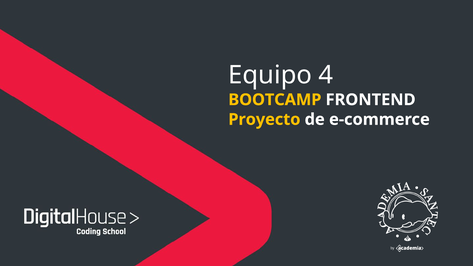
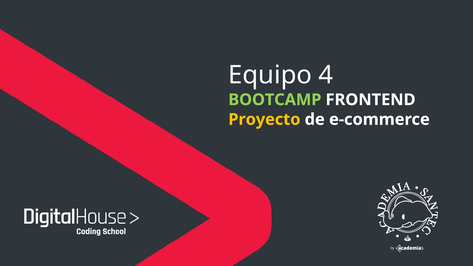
BOOTCAMP colour: yellow -> light green
